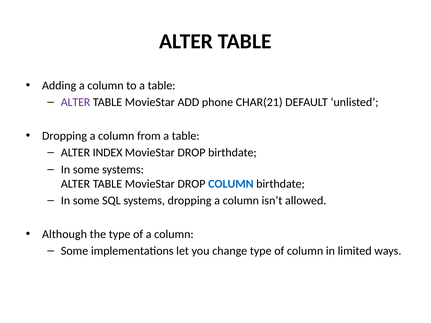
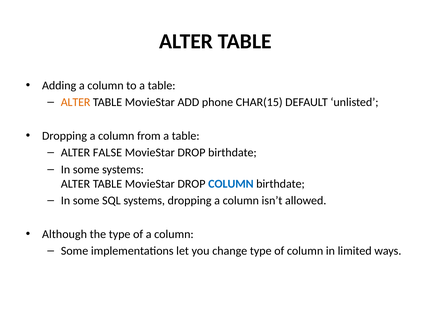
ALTER at (76, 102) colour: purple -> orange
CHAR(21: CHAR(21 -> CHAR(15
INDEX: INDEX -> FALSE
